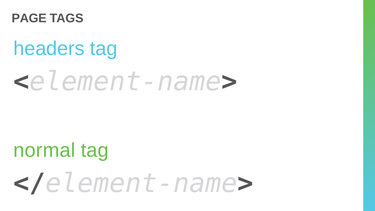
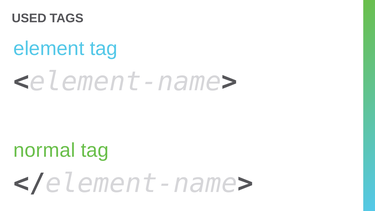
PAGE: PAGE -> USED
headers: headers -> element
